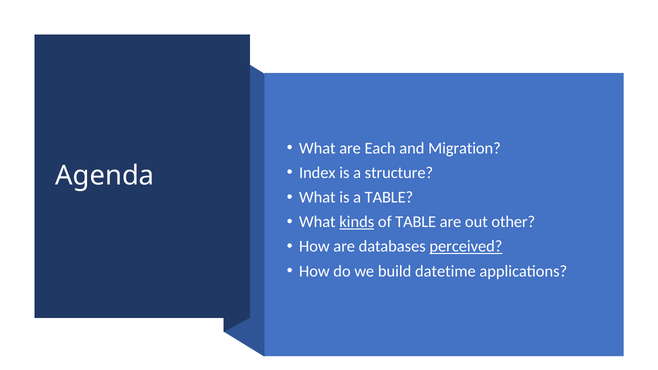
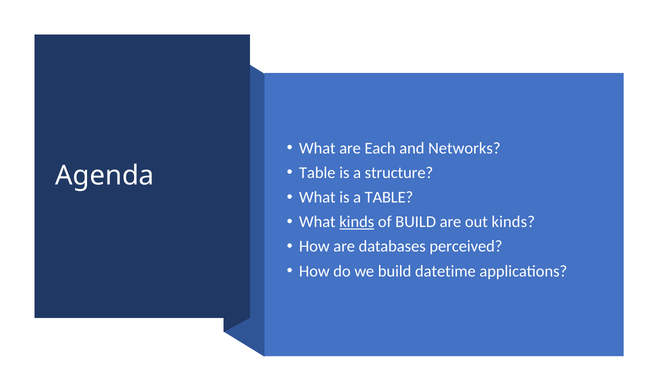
Migration: Migration -> Networks
Index at (317, 173): Index -> Table
of TABLE: TABLE -> BUILD
out other: other -> kinds
perceived underline: present -> none
